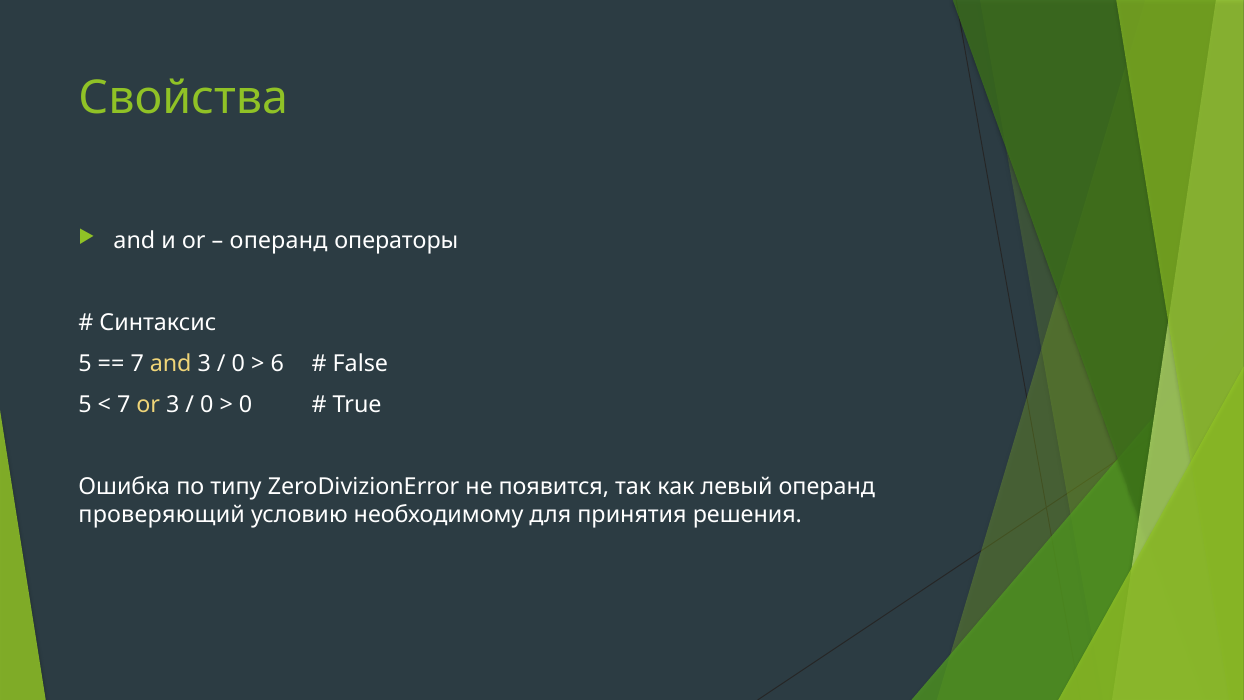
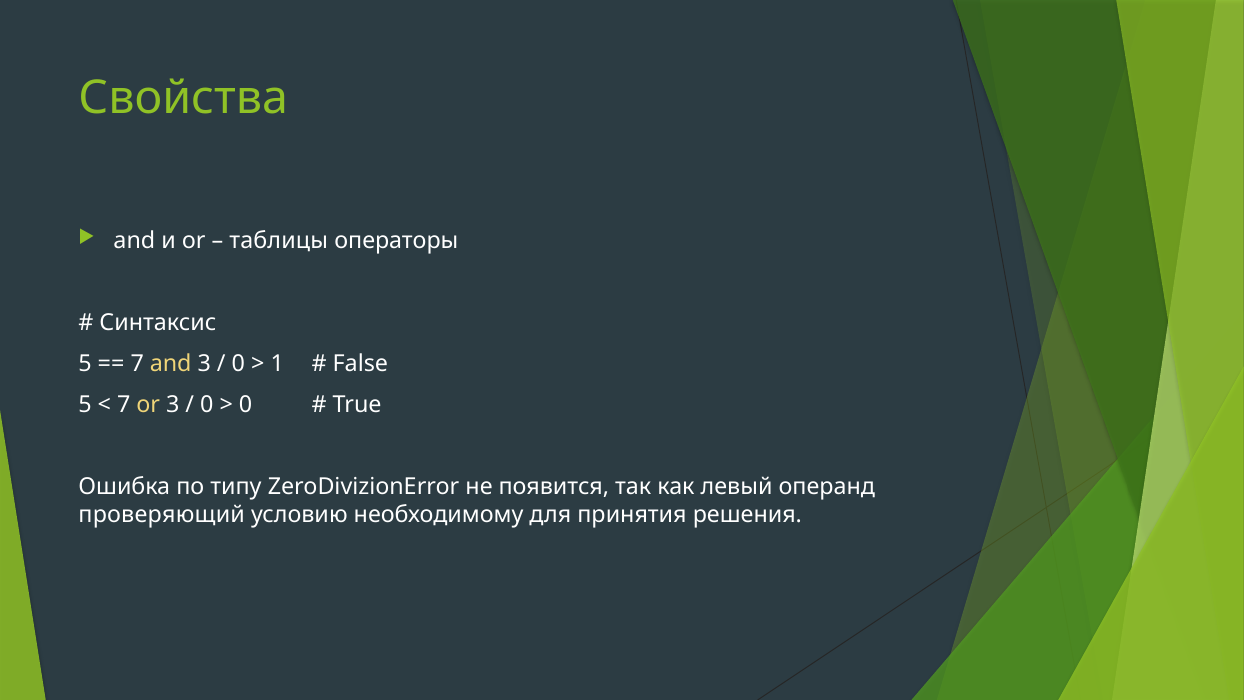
операнд at (279, 241): операнд -> таблицы
6: 6 -> 1
